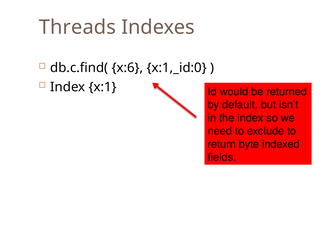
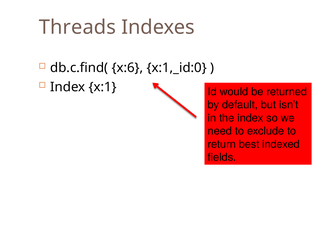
byte: byte -> best
